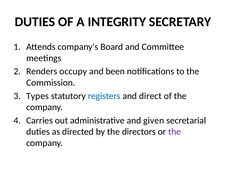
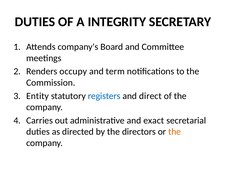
been: been -> term
Types: Types -> Entity
given: given -> exact
the at (175, 132) colour: purple -> orange
